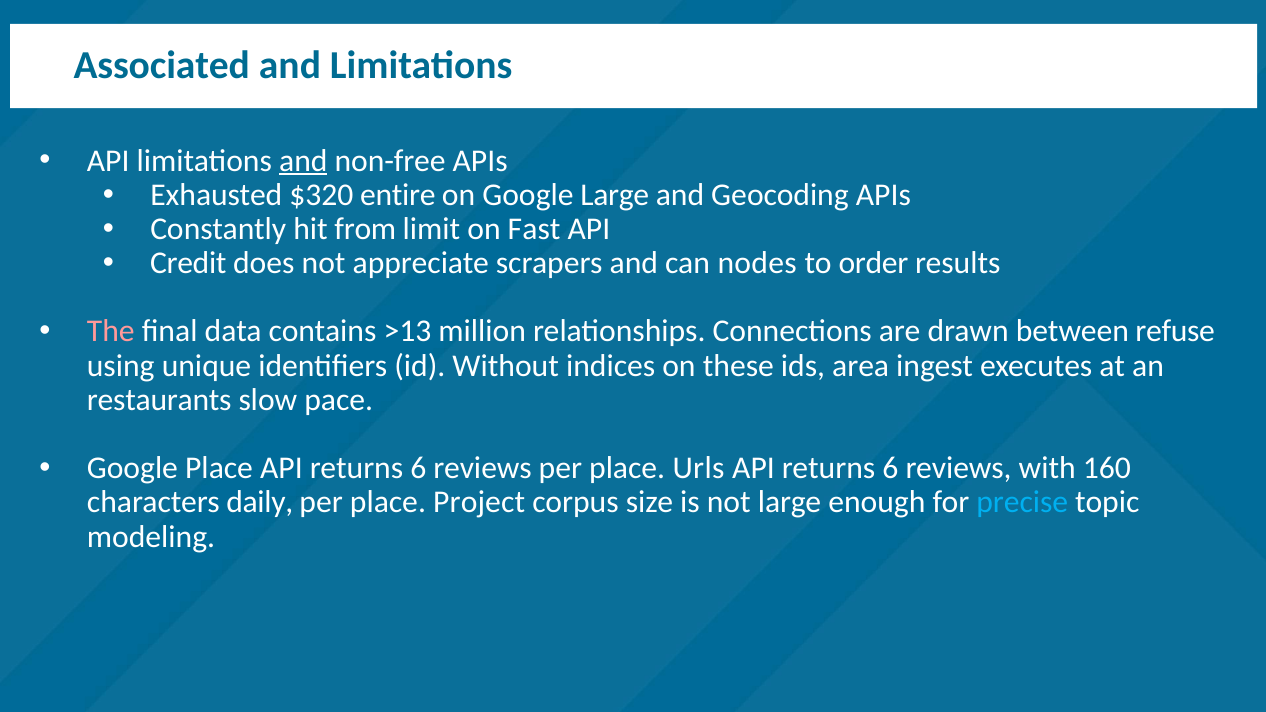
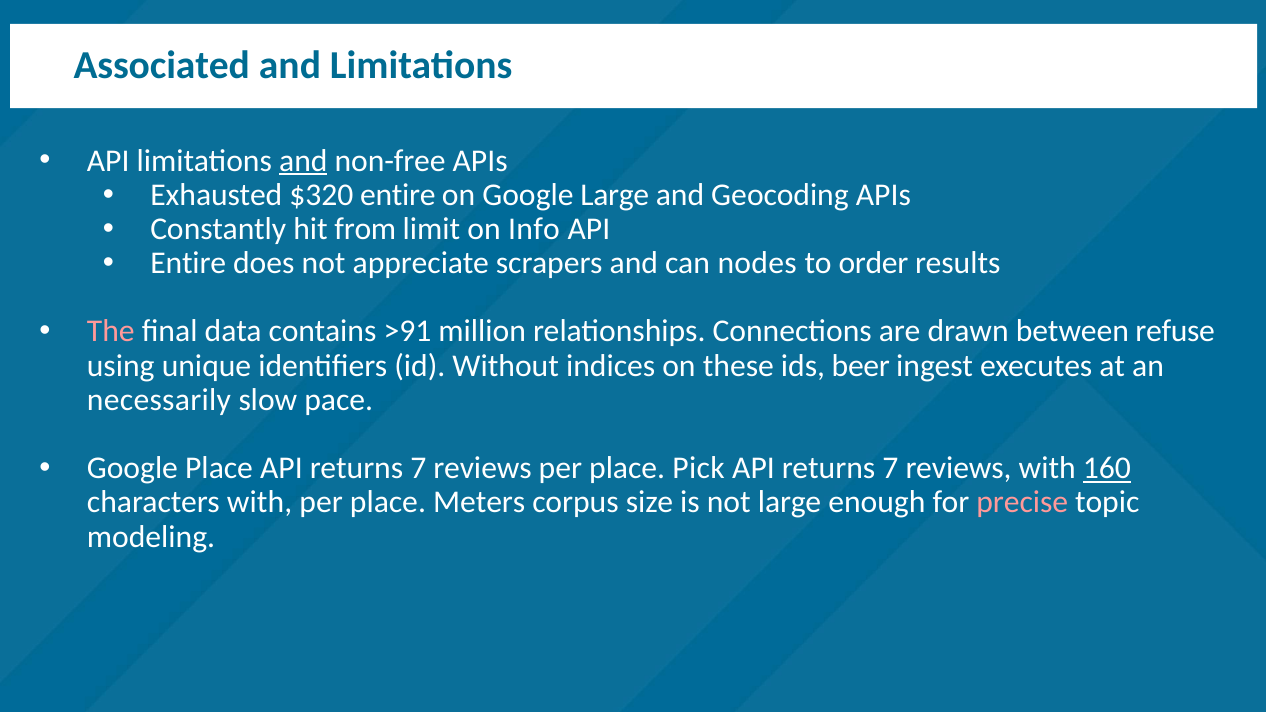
Fast: Fast -> Info
Credit at (188, 263): Credit -> Entire
>13: >13 -> >91
area: area -> beer
restaurants: restaurants -> necessarily
Place API returns 6: 6 -> 7
Urls: Urls -> Pick
6 at (891, 468): 6 -> 7
160 underline: none -> present
characters daily: daily -> with
Project: Project -> Meters
precise colour: light blue -> pink
